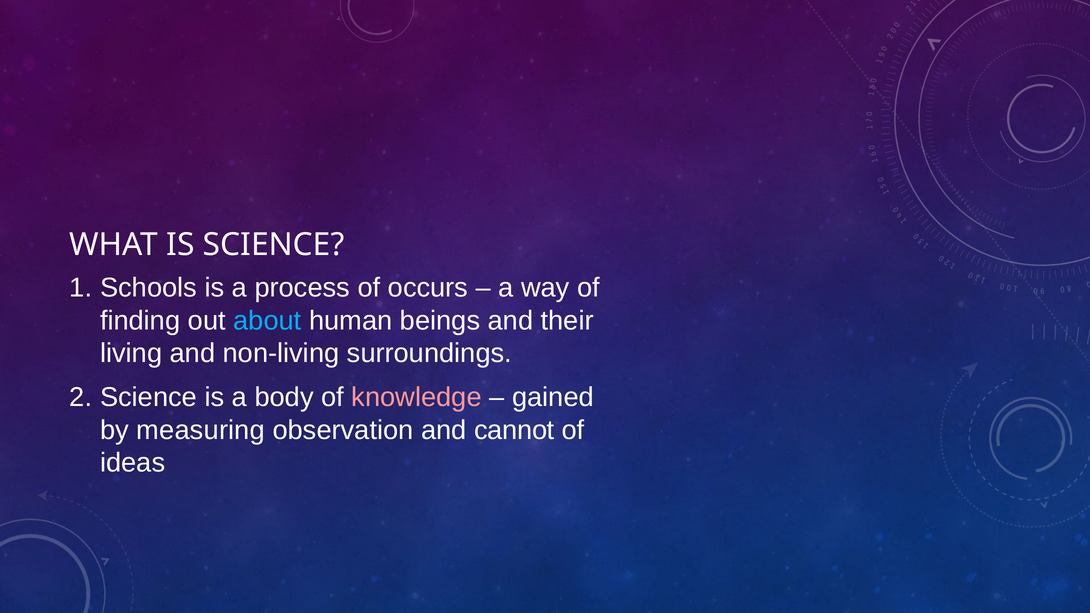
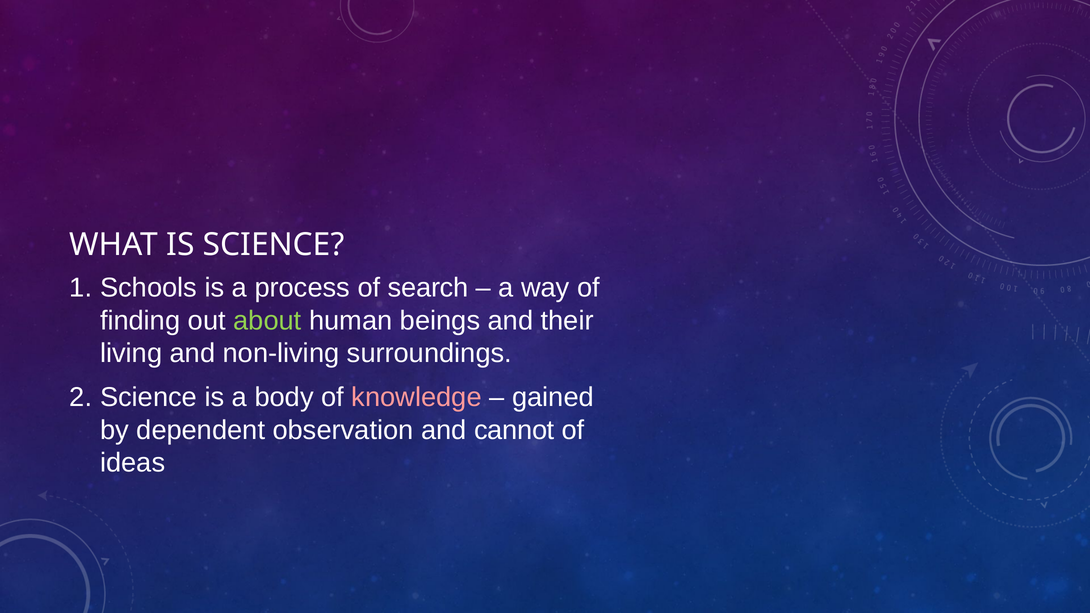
occurs: occurs -> search
about colour: light blue -> light green
measuring: measuring -> dependent
